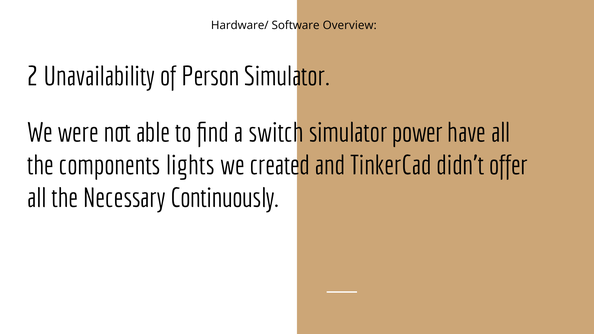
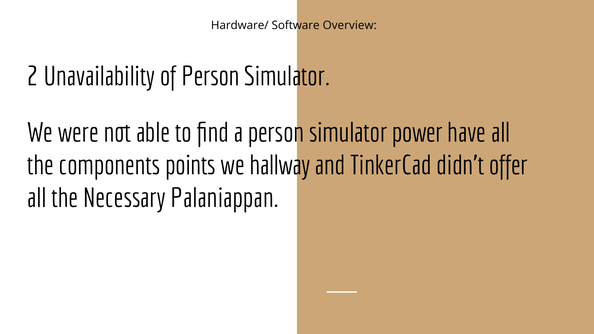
a switch: switch -> person
lights: lights -> points
created: created -> hallway
Continuously: Continuously -> Palaniappan
